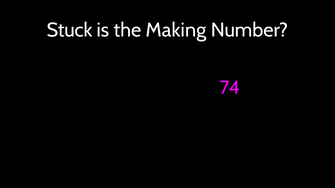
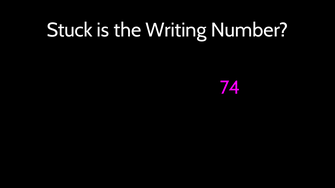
Making: Making -> Writing
